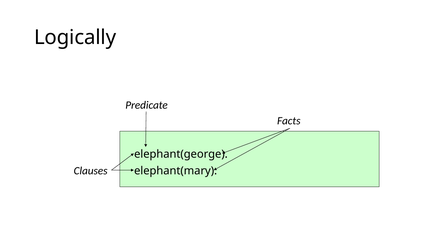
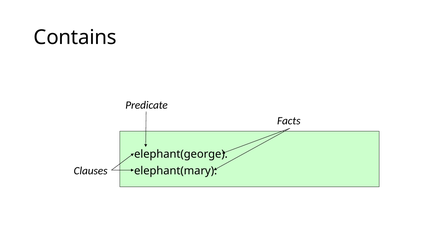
Logically: Logically -> Contains
